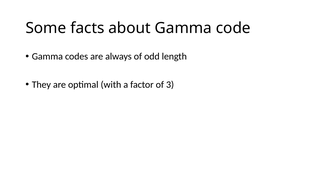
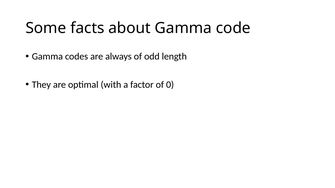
3: 3 -> 0
